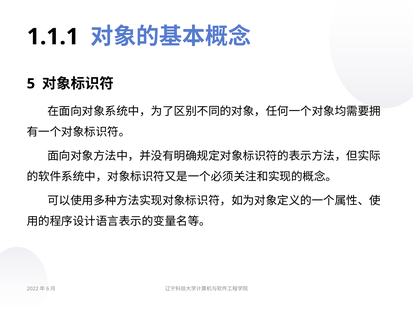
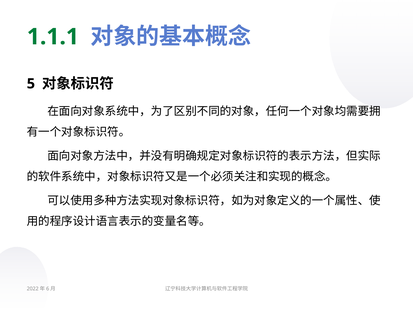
1.1.1 colour: black -> green
